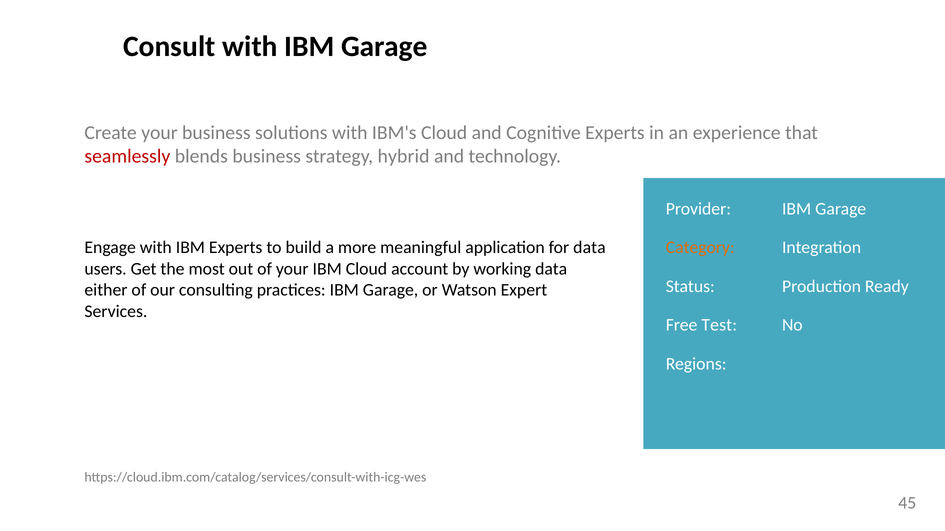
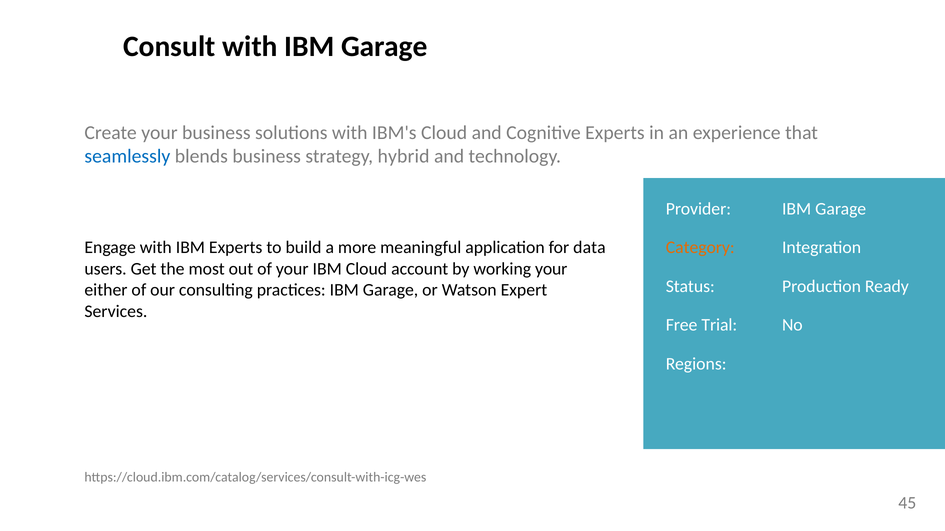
seamlessly colour: red -> blue
working data: data -> your
Test: Test -> Trial
